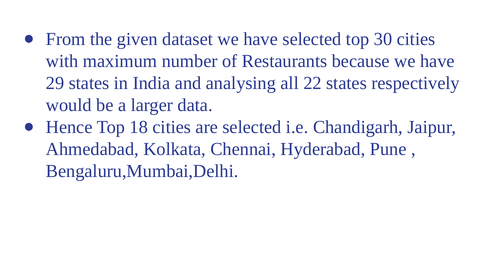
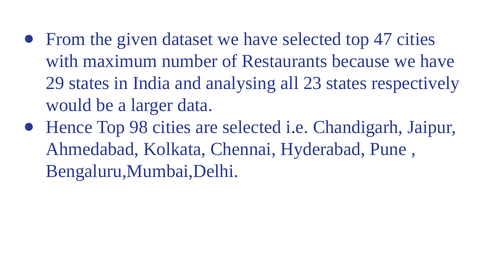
30: 30 -> 47
22: 22 -> 23
18: 18 -> 98
